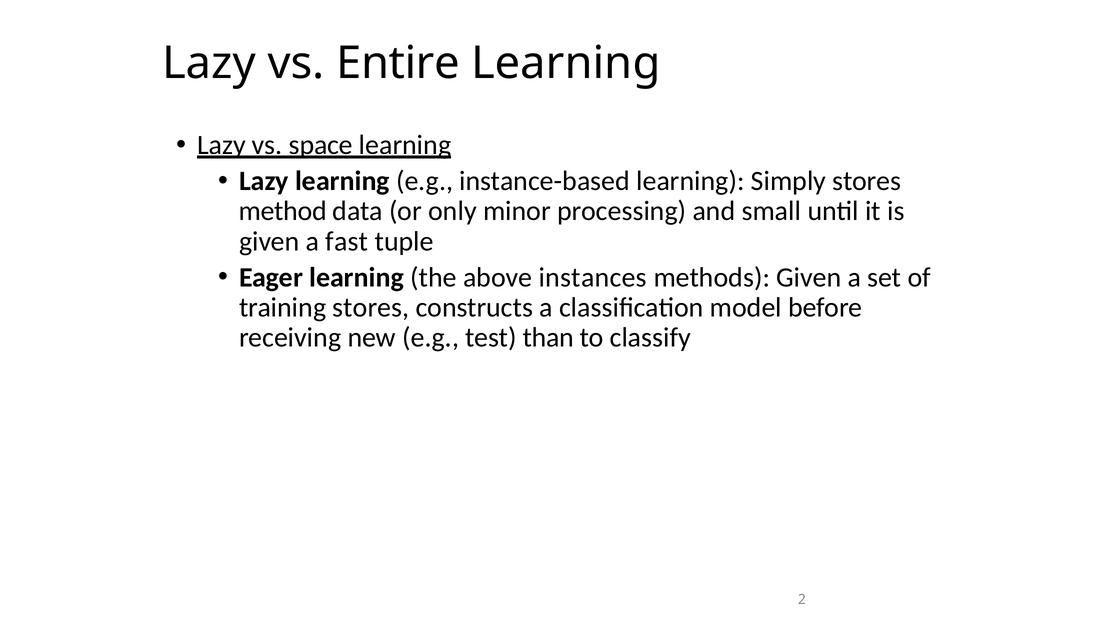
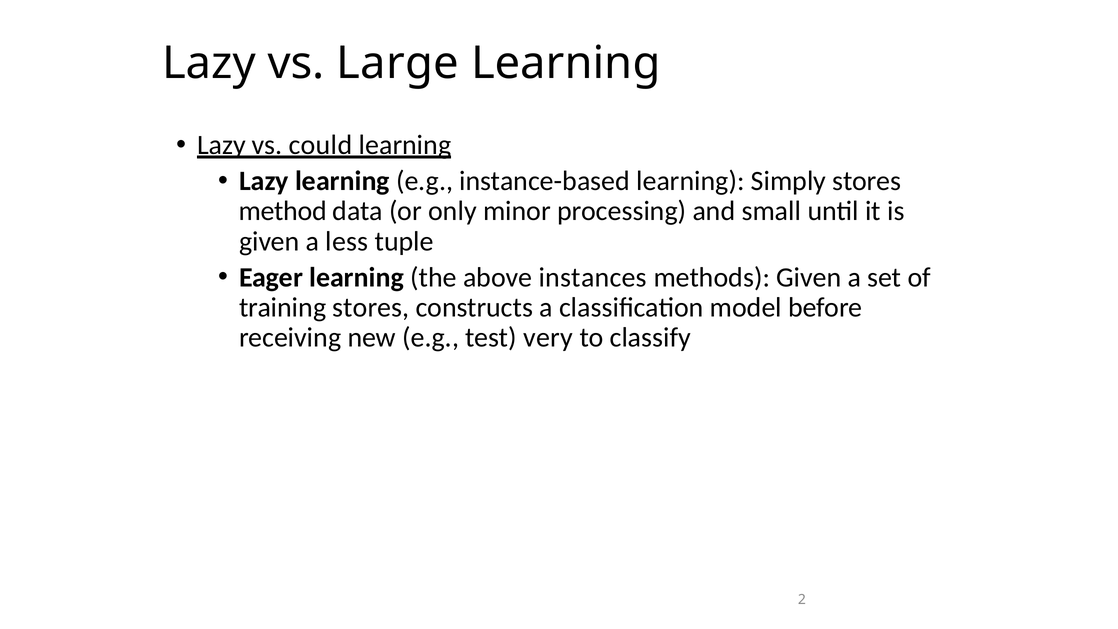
Entire: Entire -> Large
space: space -> could
fast: fast -> less
than: than -> very
